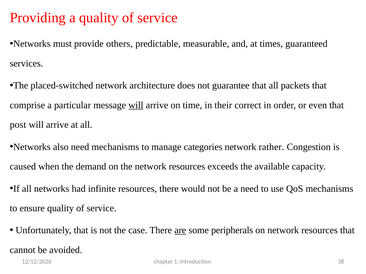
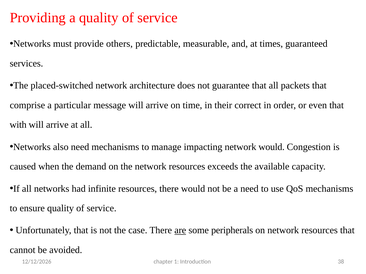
will at (136, 105) underline: present -> none
post: post -> with
categories: categories -> impacting
network rather: rather -> would
